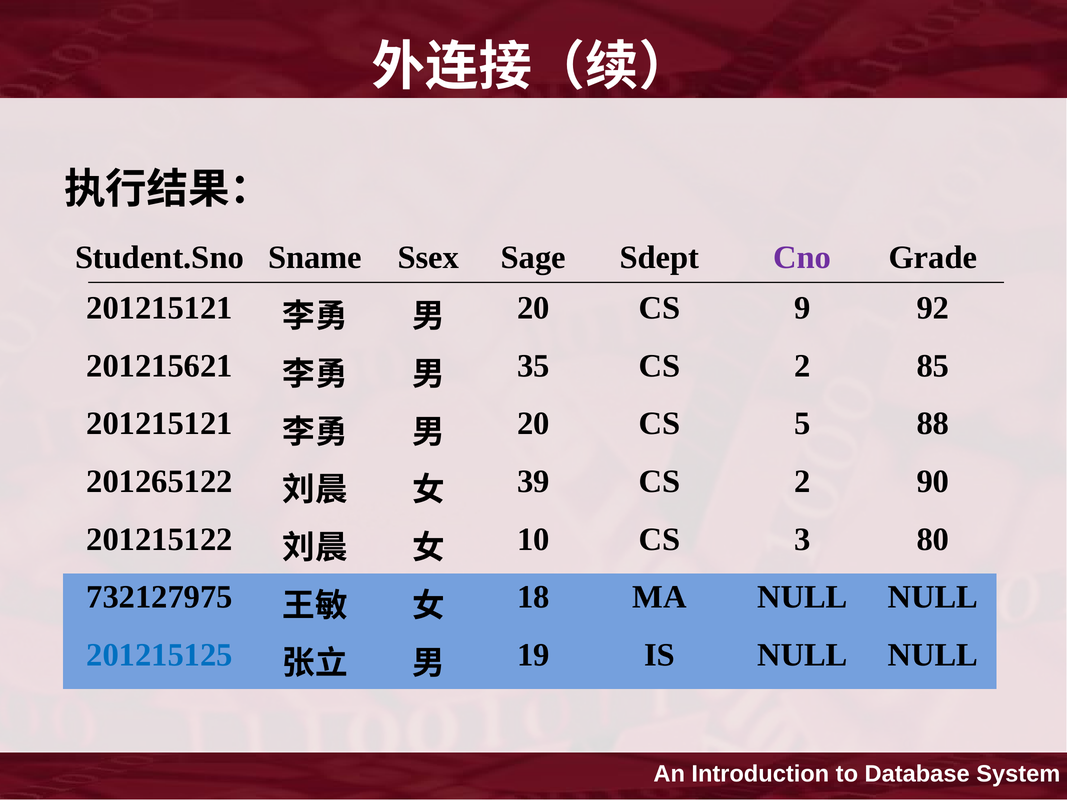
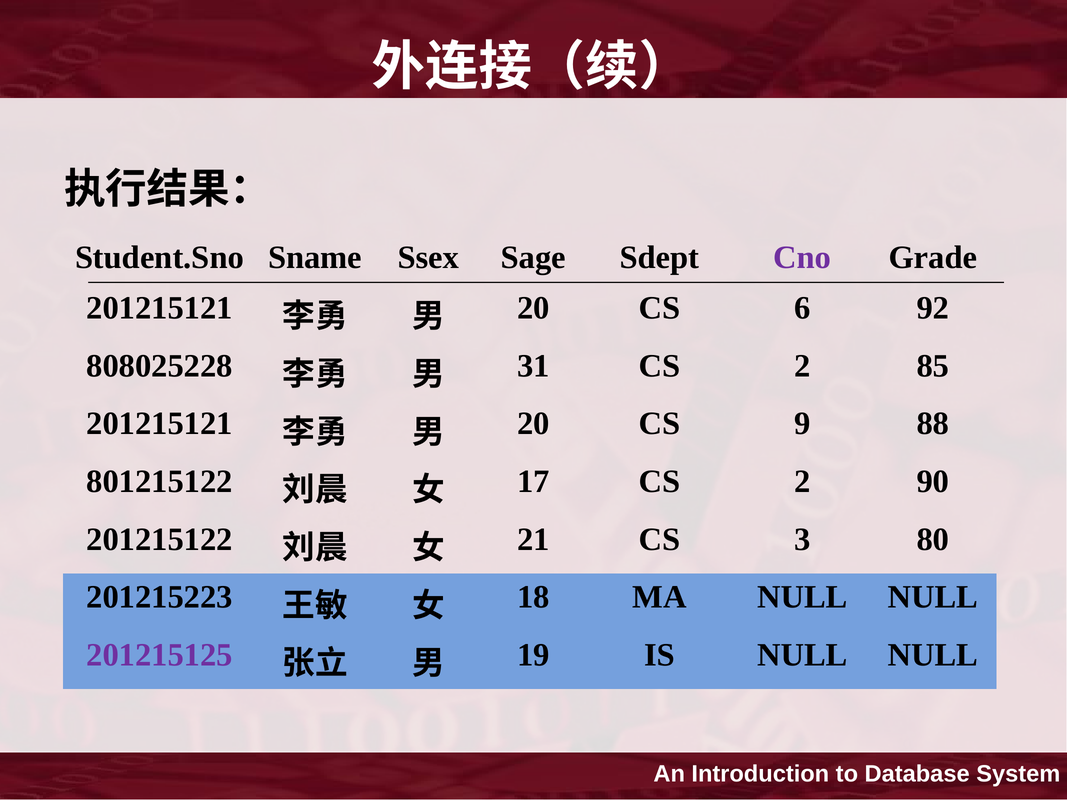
9: 9 -> 6
201215621: 201215621 -> 808025228
35: 35 -> 31
5: 5 -> 9
201265122: 201265122 -> 801215122
39: 39 -> 17
10: 10 -> 21
732127975: 732127975 -> 201215223
201215125 colour: blue -> purple
